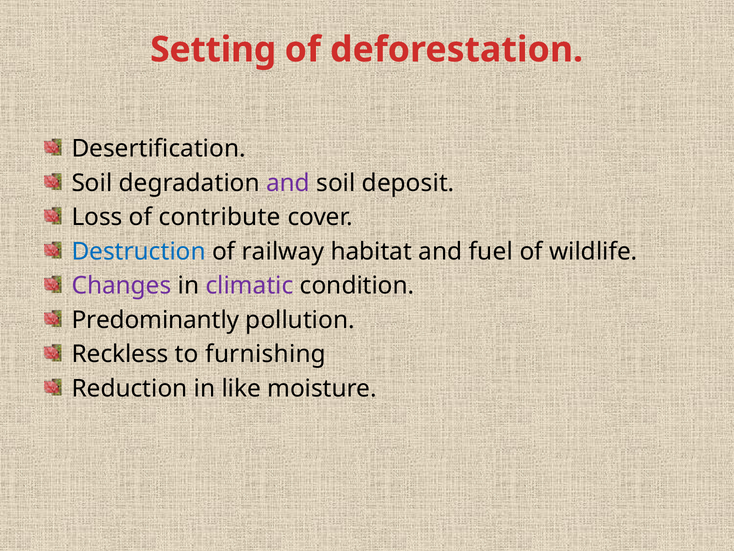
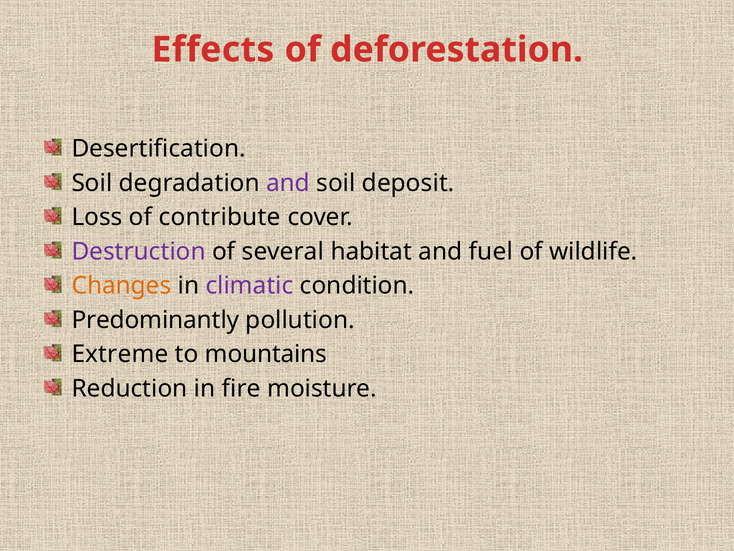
Setting: Setting -> Effects
Destruction colour: blue -> purple
railway: railway -> several
Changes colour: purple -> orange
Reckless: Reckless -> Extreme
furnishing: furnishing -> mountains
like: like -> fire
